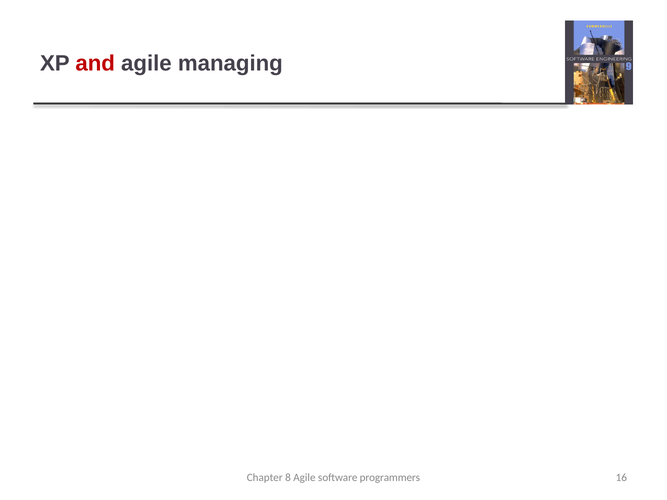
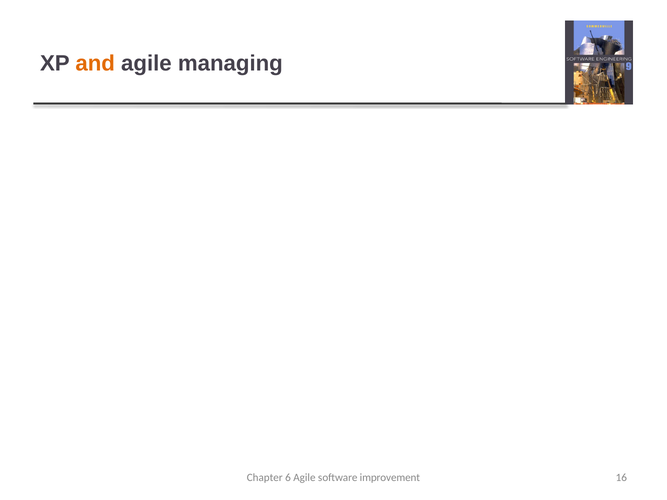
and at (95, 63) colour: red -> orange
8: 8 -> 6
programmers: programmers -> improvement
